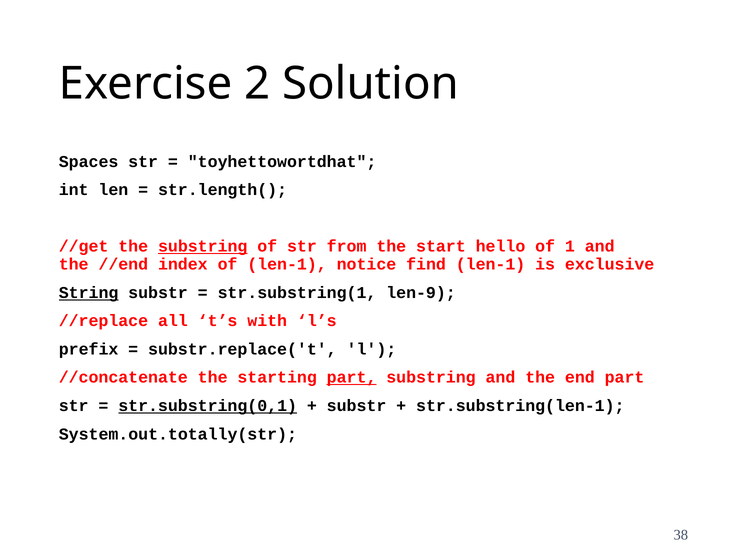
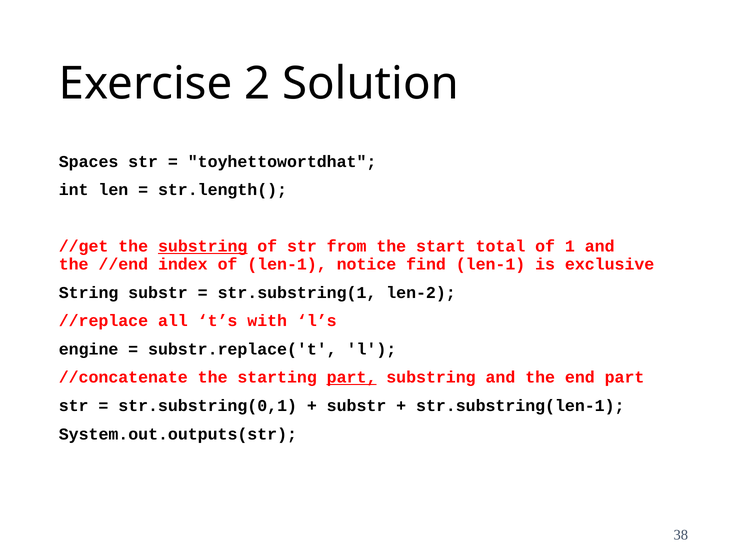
hello: hello -> total
String underline: present -> none
len-9: len-9 -> len-2
prefix: prefix -> engine
str.substring(0,1 underline: present -> none
System.out.totally(str: System.out.totally(str -> System.out.outputs(str
